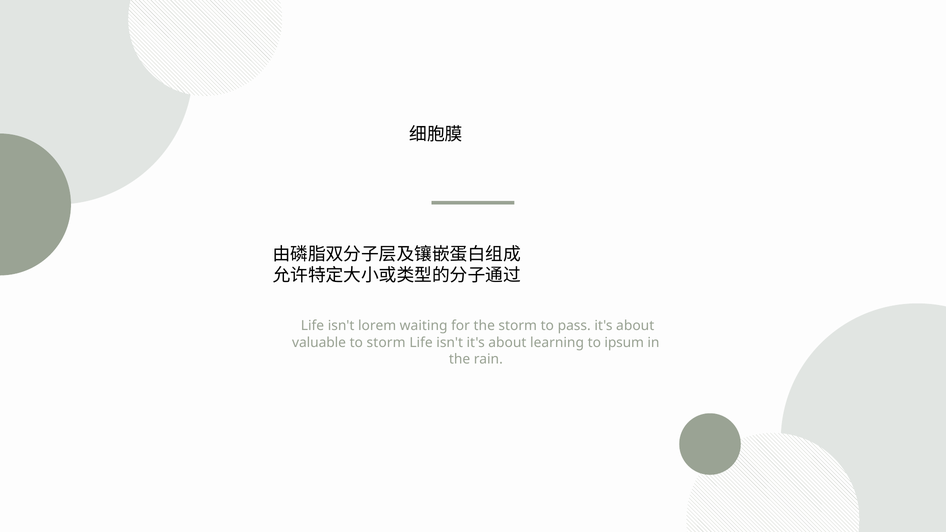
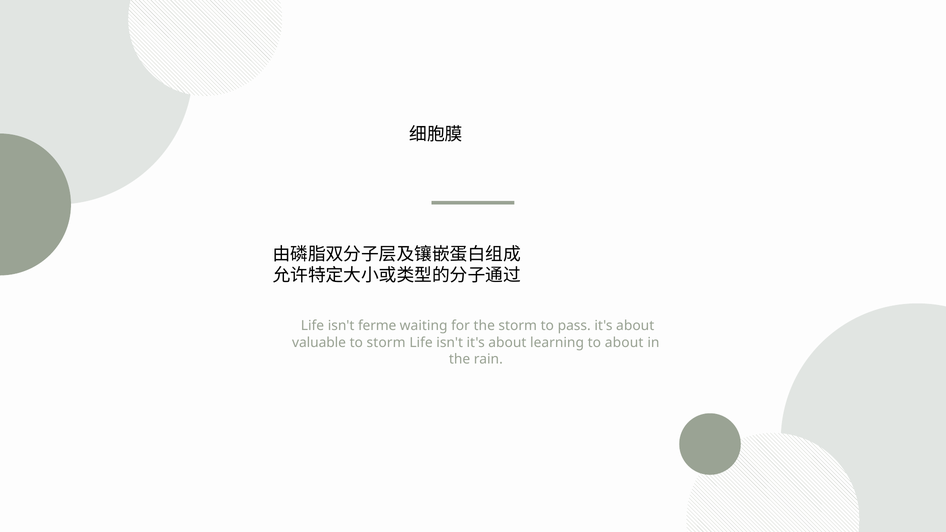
lorem: lorem -> ferme
to ipsum: ipsum -> about
